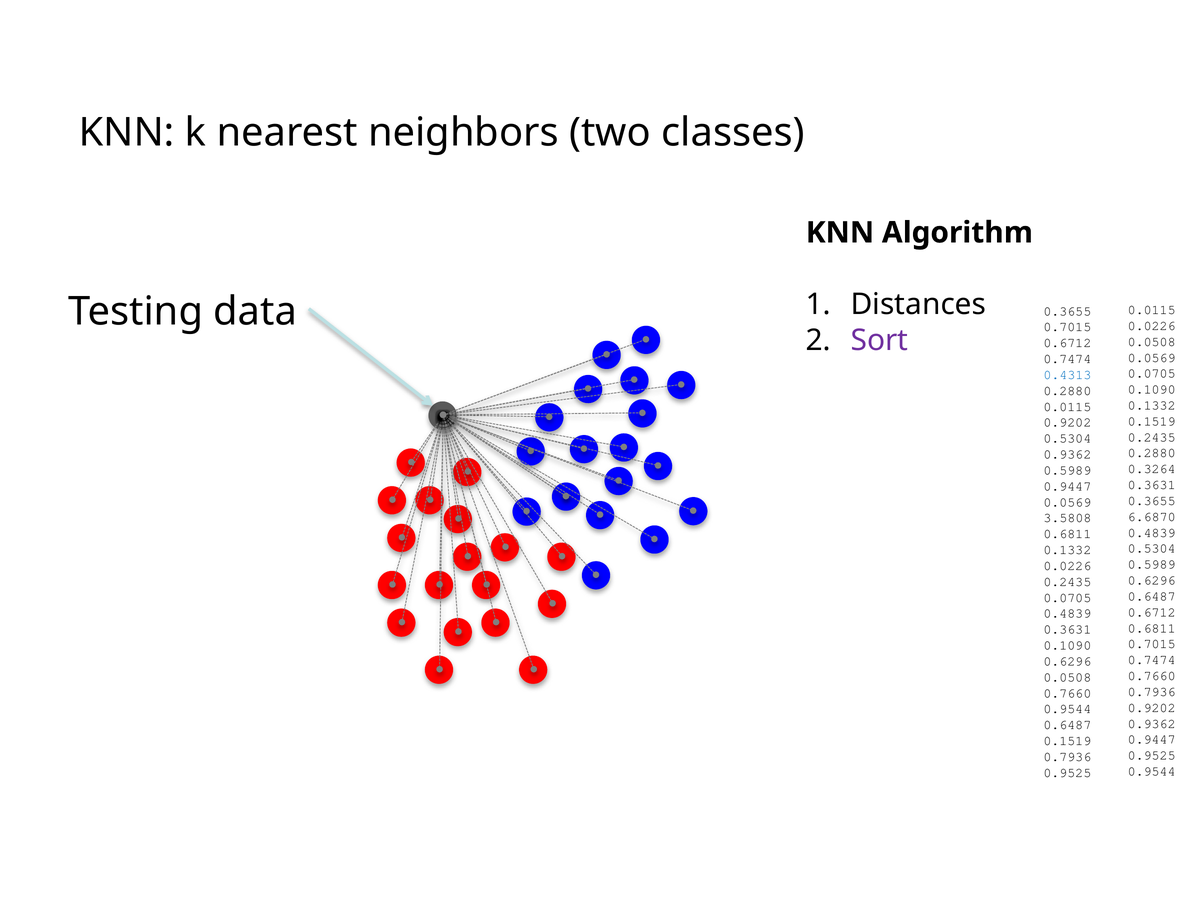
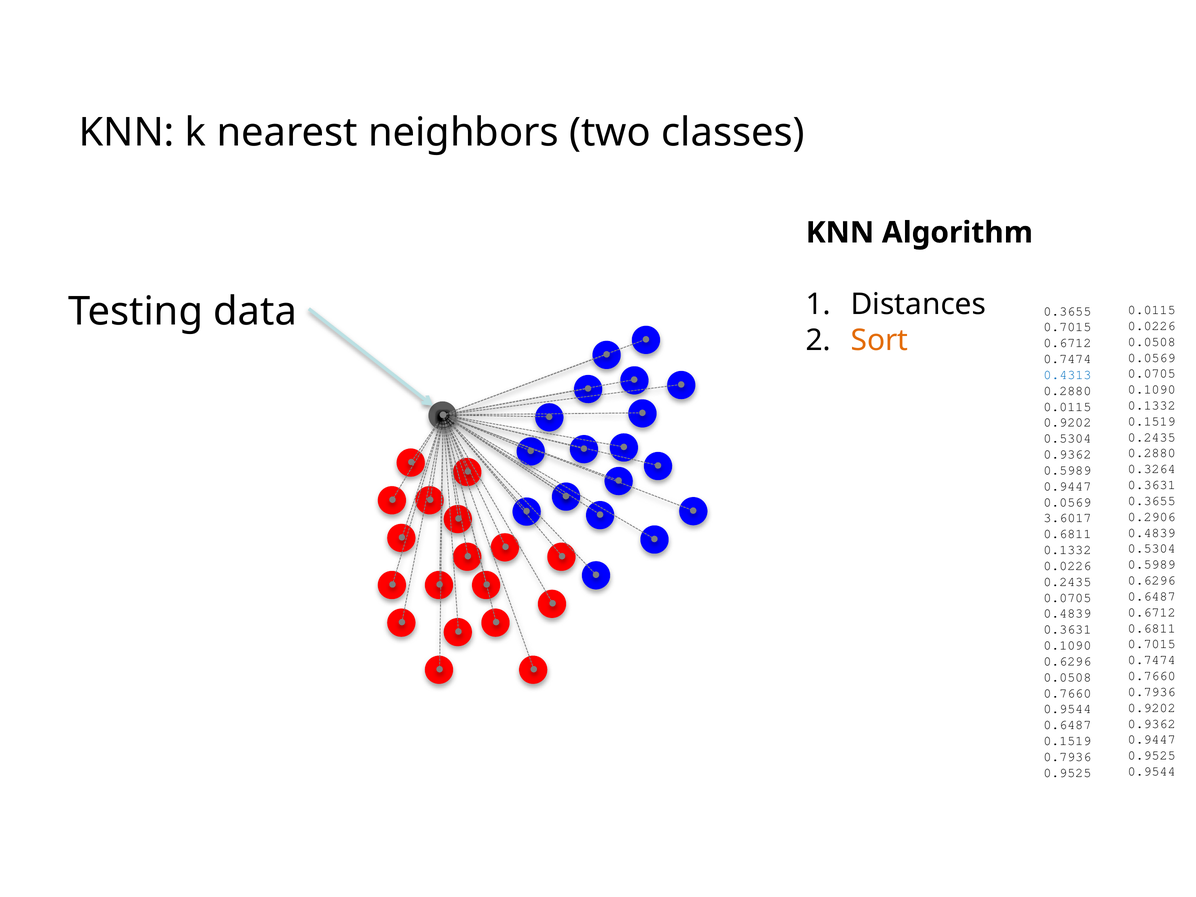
Sort colour: purple -> orange
6.6870: 6.6870 -> 0.2906
3.5808: 3.5808 -> 3.6017
